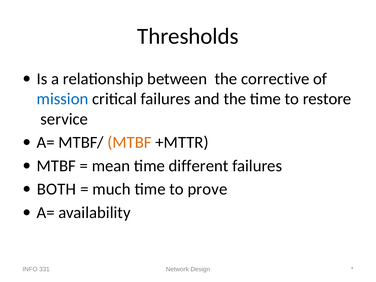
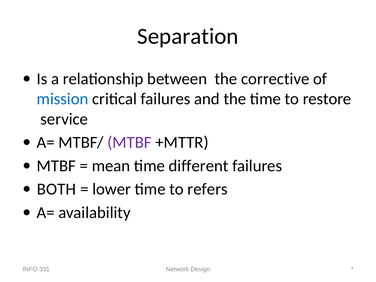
Thresholds: Thresholds -> Separation
MTBF at (129, 142) colour: orange -> purple
much: much -> lower
prove: prove -> refers
